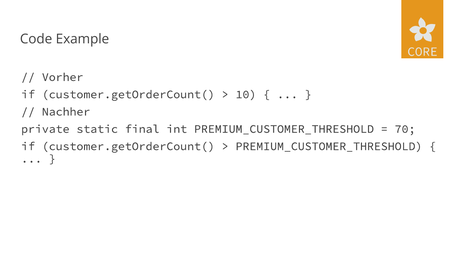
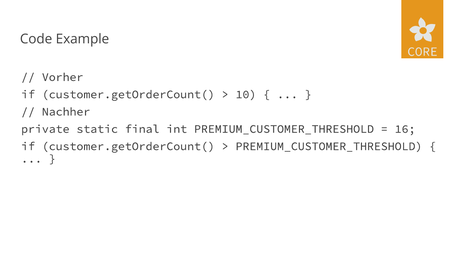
70: 70 -> 16
